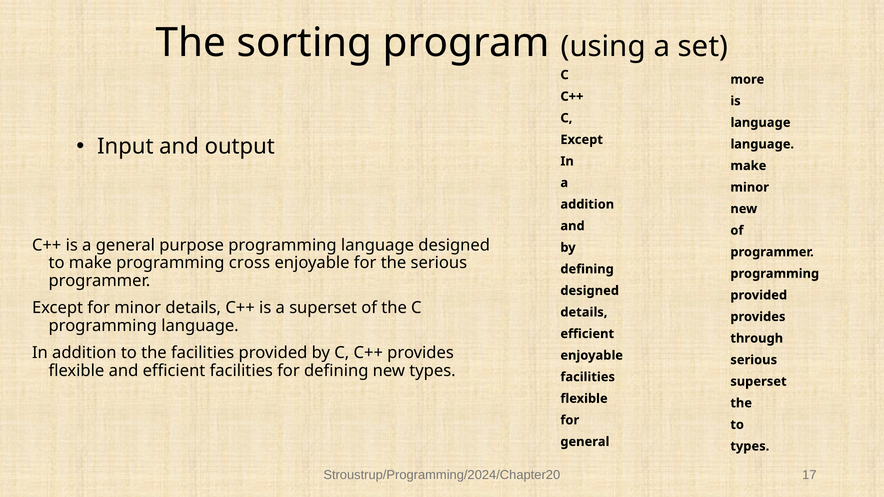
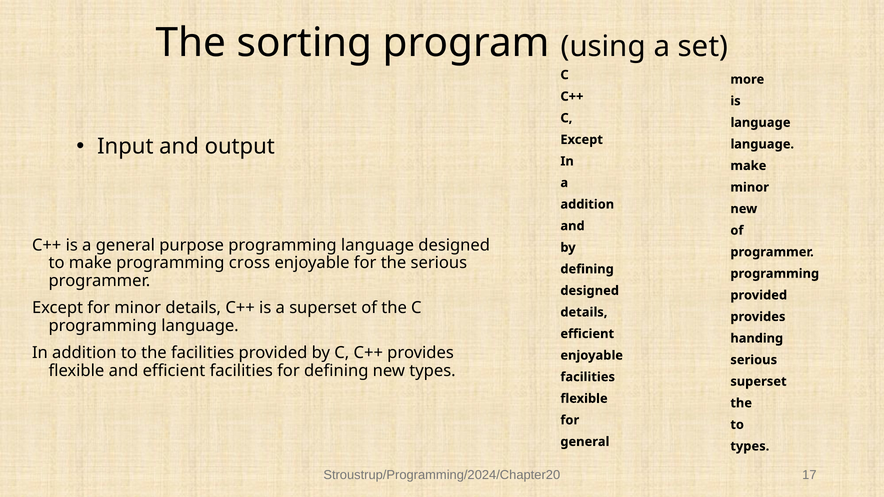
through: through -> handing
